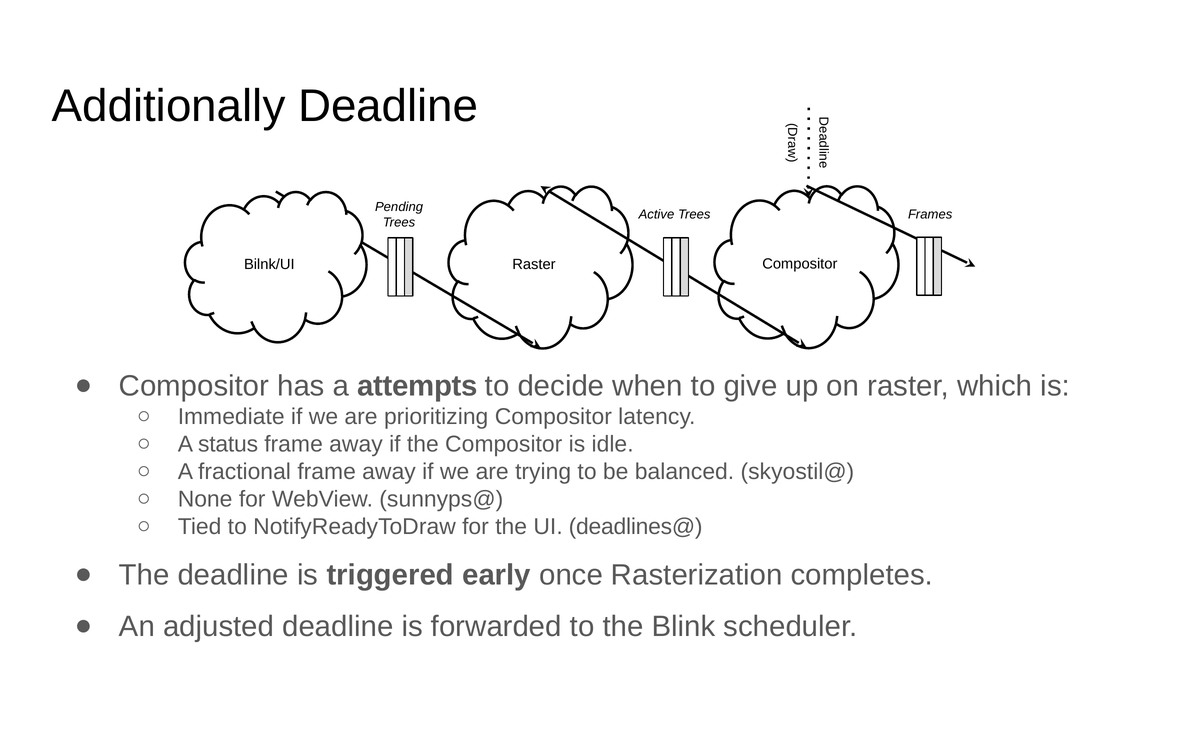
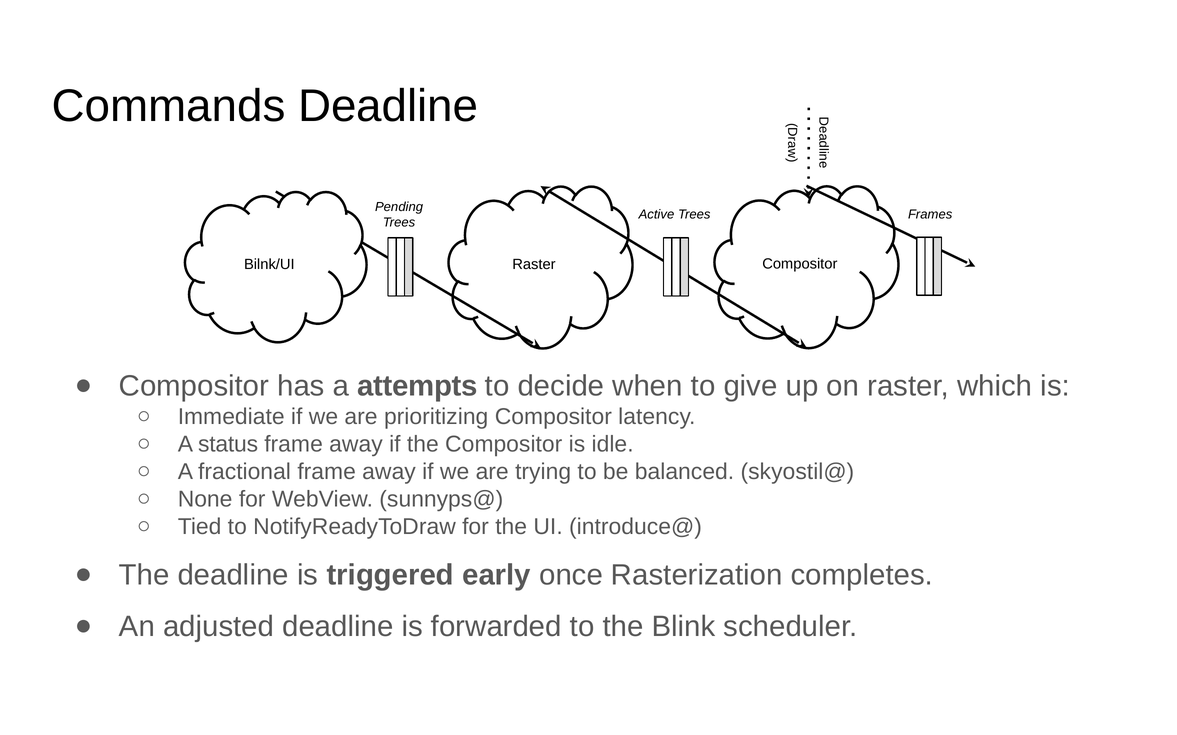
Additionally: Additionally -> Commands
deadlines@: deadlines@ -> introduce@
